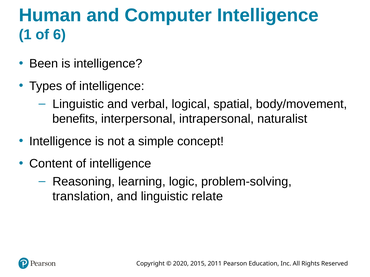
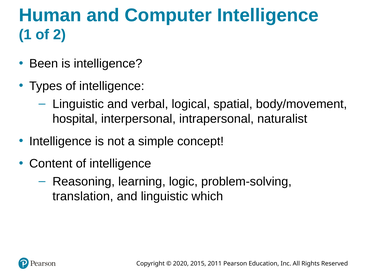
6: 6 -> 2
benefits: benefits -> hospital
relate: relate -> which
